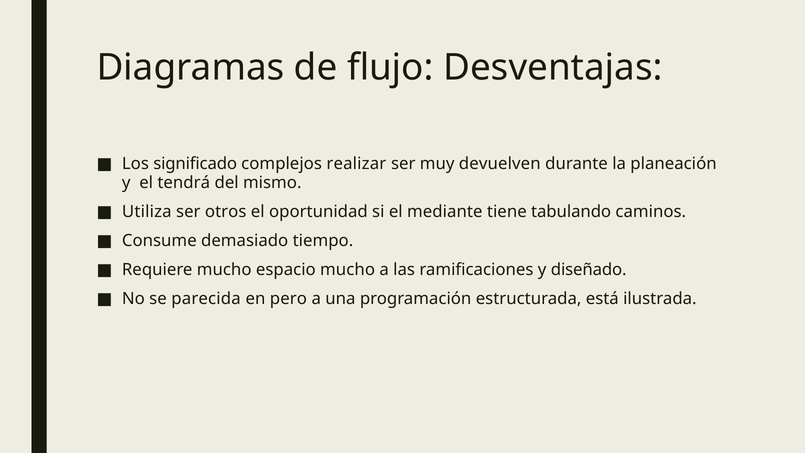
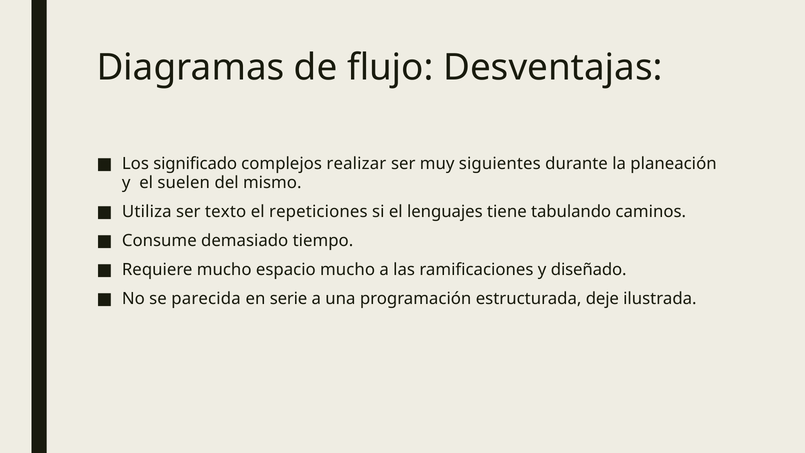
devuelven: devuelven -> siguientes
tendrá: tendrá -> suelen
otros: otros -> texto
oportunidad: oportunidad -> repeticiones
mediante: mediante -> lenguajes
pero: pero -> serie
está: está -> deje
